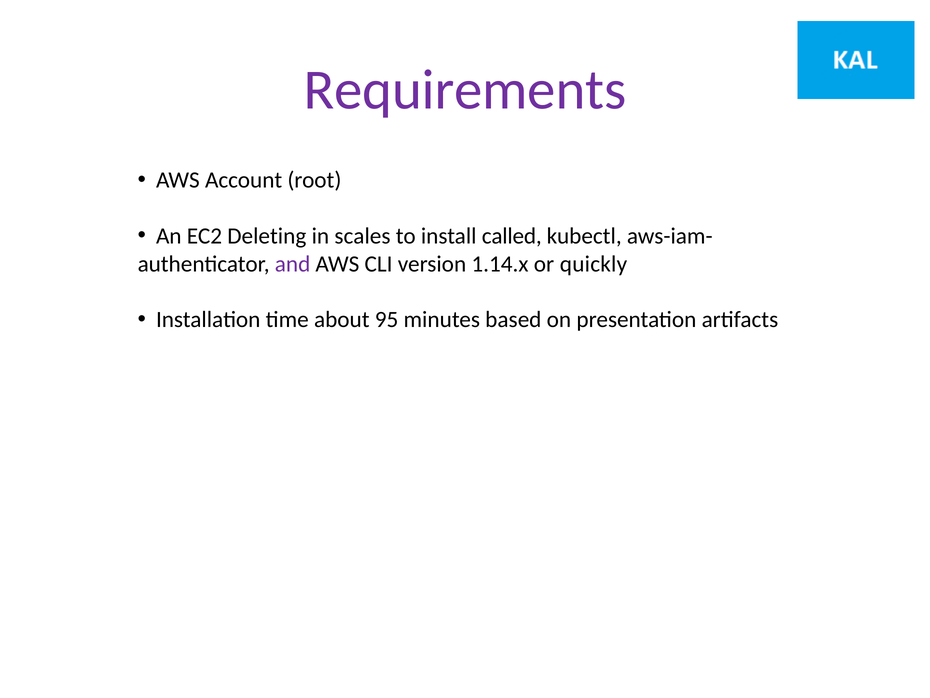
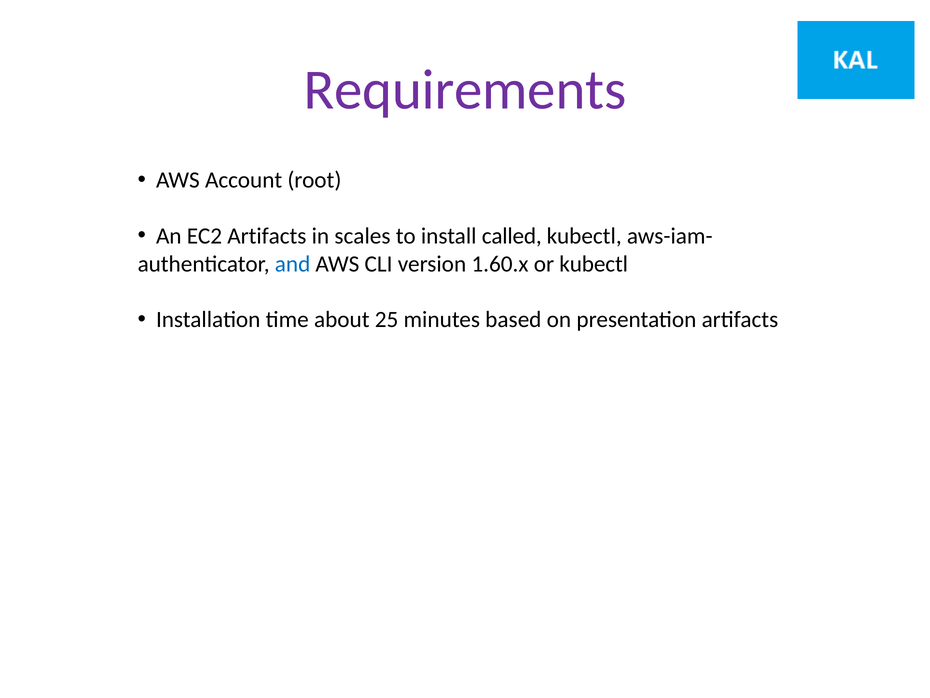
EC2 Deleting: Deleting -> Artifacts
and colour: purple -> blue
1.14.x: 1.14.x -> 1.60.x
or quickly: quickly -> kubectl
95: 95 -> 25
